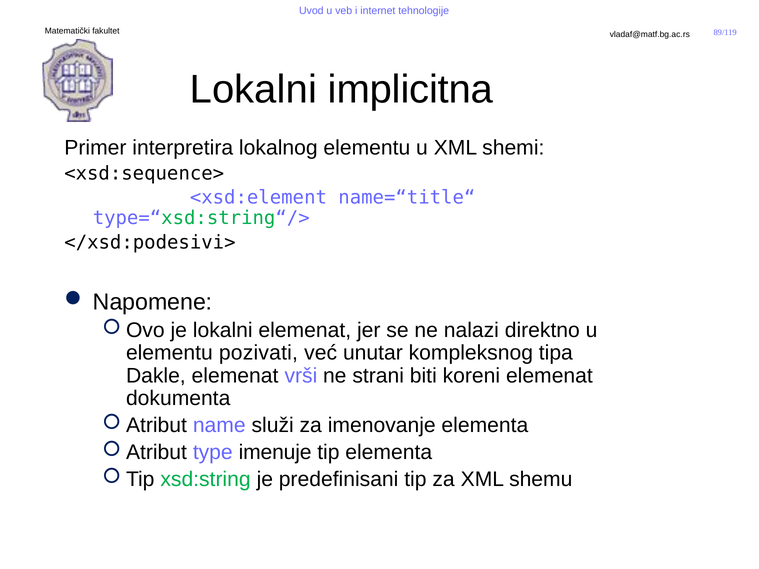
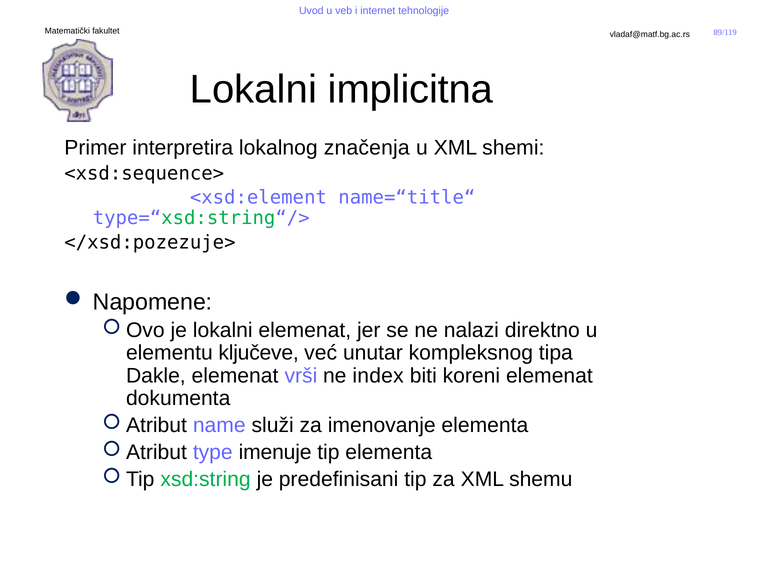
lokalnog elementu: elementu -> značenja
</xsd:podesivi>: </xsd:podesivi> -> </xsd:pozezuje>
pozivati: pozivati -> ključeve
strani: strani -> index
